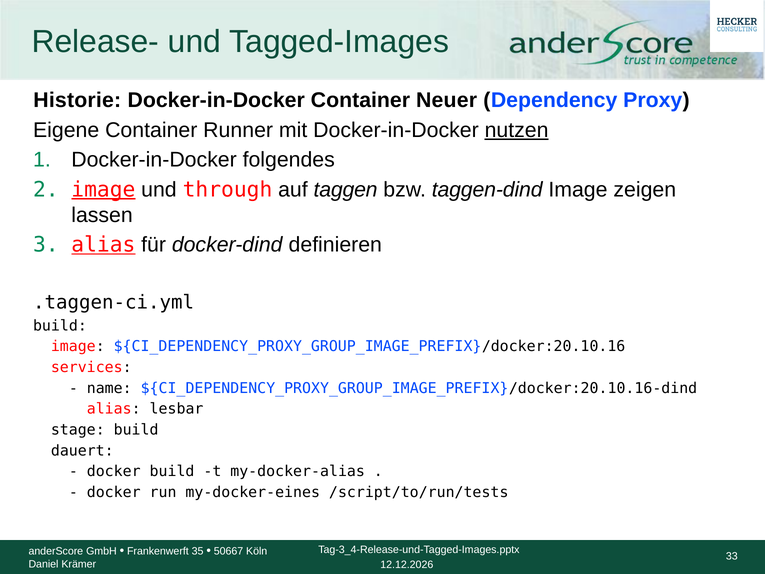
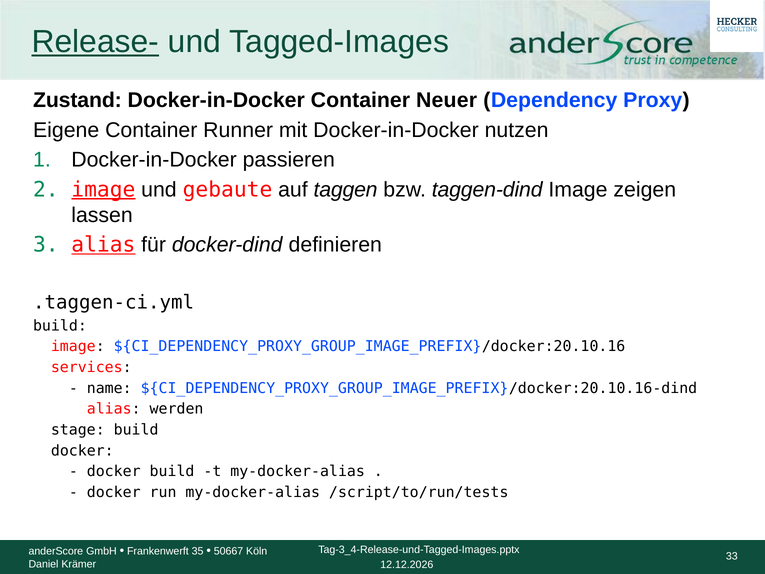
Release- underline: none -> present
Historie: Historie -> Zustand
nutzen underline: present -> none
folgendes: folgendes -> passieren
through: through -> gebaute
lesbar: lesbar -> werden
dauert at (82, 451): dauert -> docker
run my-docker-eines: my-docker-eines -> my-docker-alias
